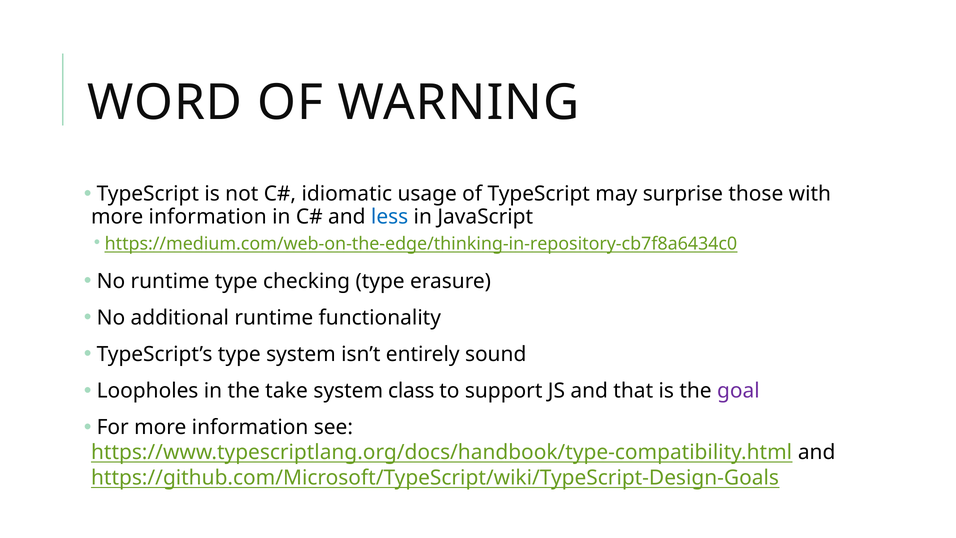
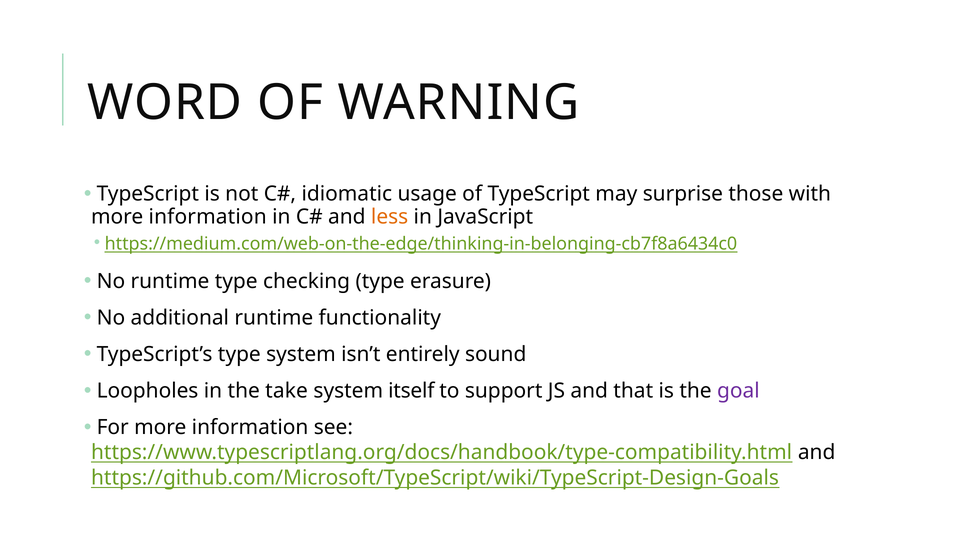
less colour: blue -> orange
https://medium.com/web-on-the-edge/thinking-in-repository-cb7f8a6434c0: https://medium.com/web-on-the-edge/thinking-in-repository-cb7f8a6434c0 -> https://medium.com/web-on-the-edge/thinking-in-belonging-cb7f8a6434c0
class: class -> itself
